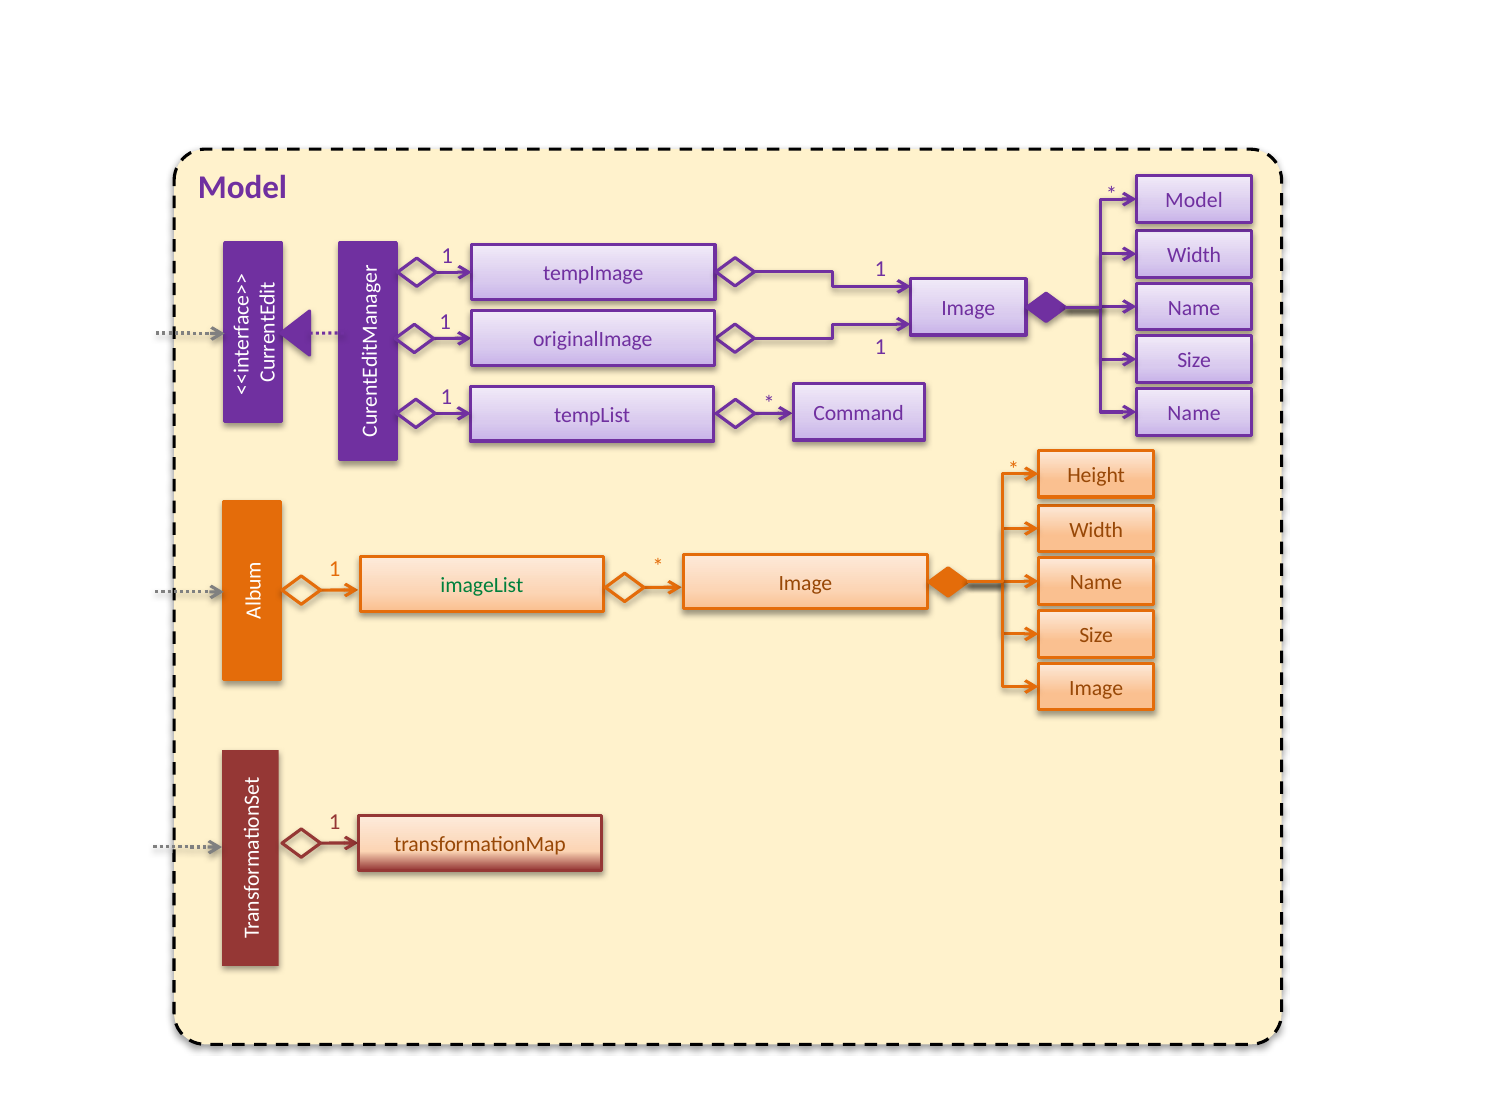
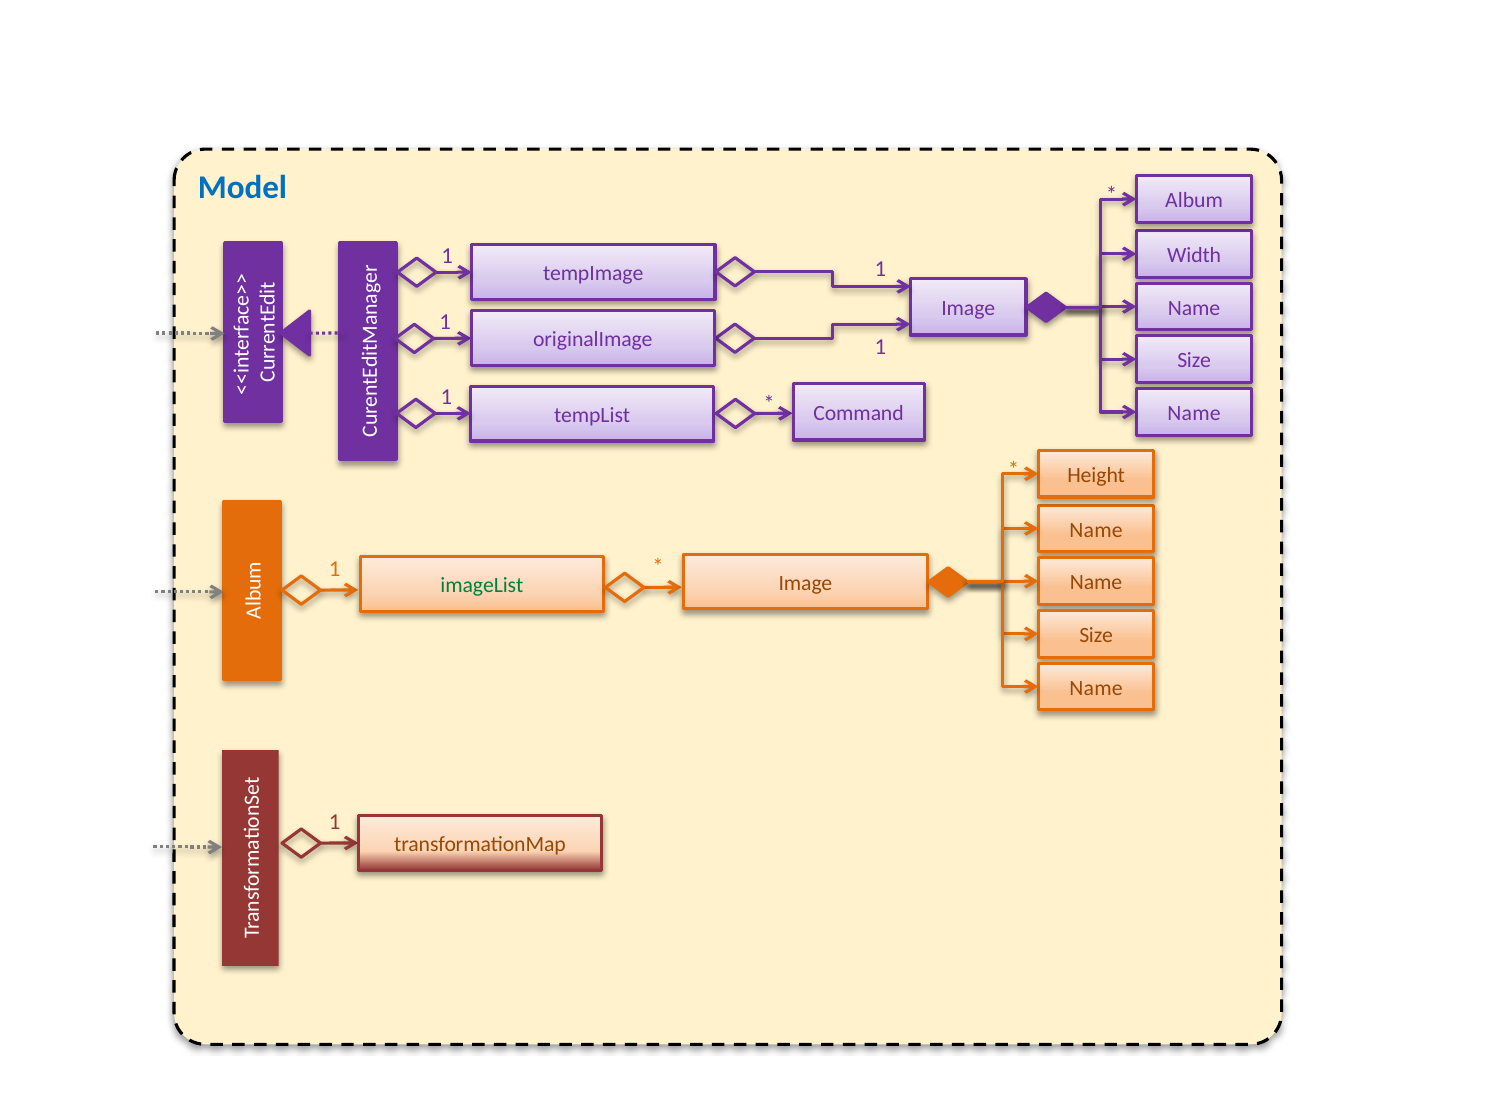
Model at (243, 188) colour: purple -> blue
Model at (1194, 201): Model -> Album
Width at (1096, 530): Width -> Name
Image at (1096, 689): Image -> Name
